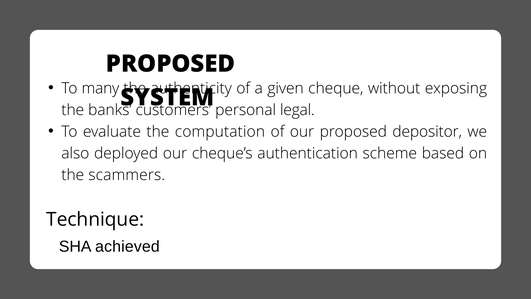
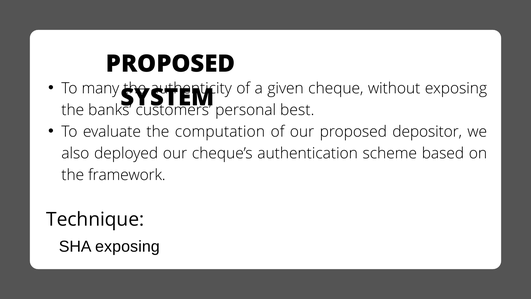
legal: legal -> best
scammers: scammers -> framework
SHA achieved: achieved -> exposing
